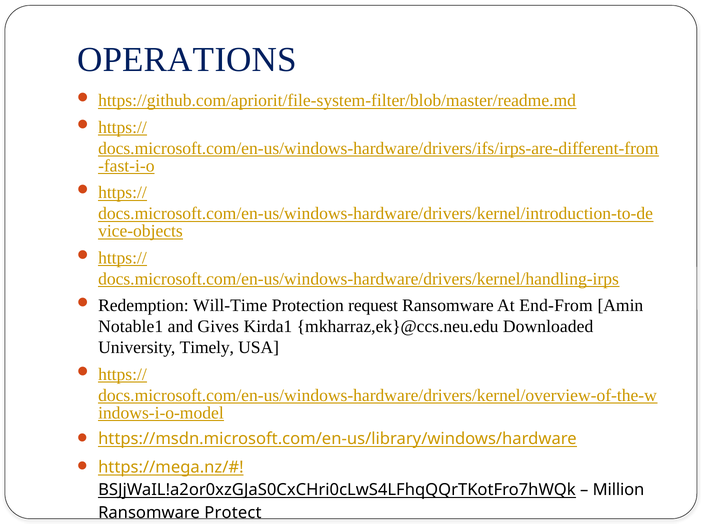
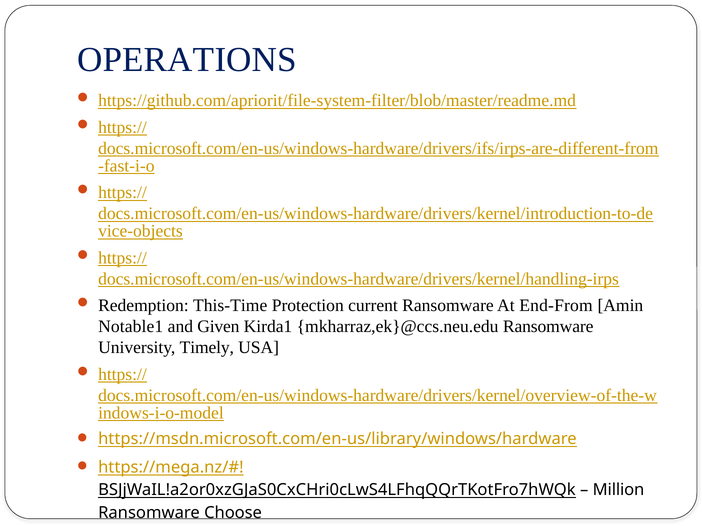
Will-Time: Will-Time -> This-Time
request: request -> current
Gives: Gives -> Given
mkharraz,ek}@ccs.neu.edu Downloaded: Downloaded -> Ransomware
Protect: Protect -> Choose
